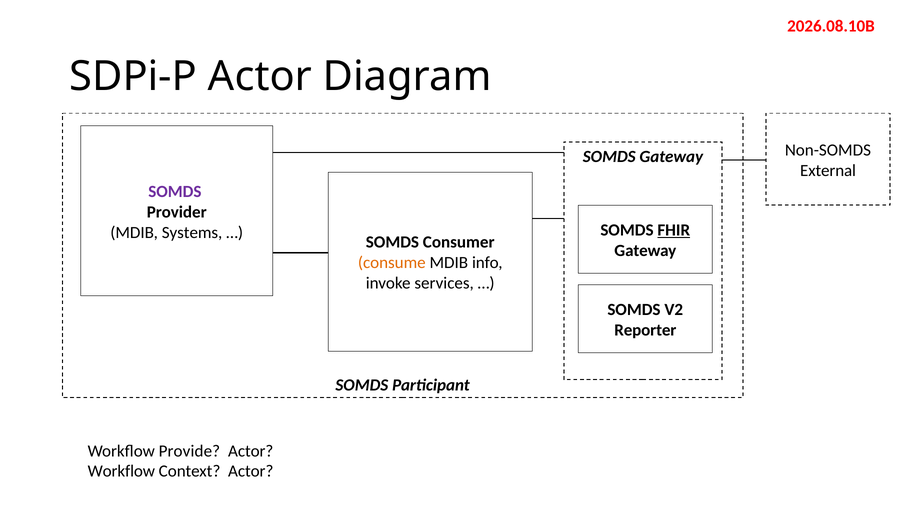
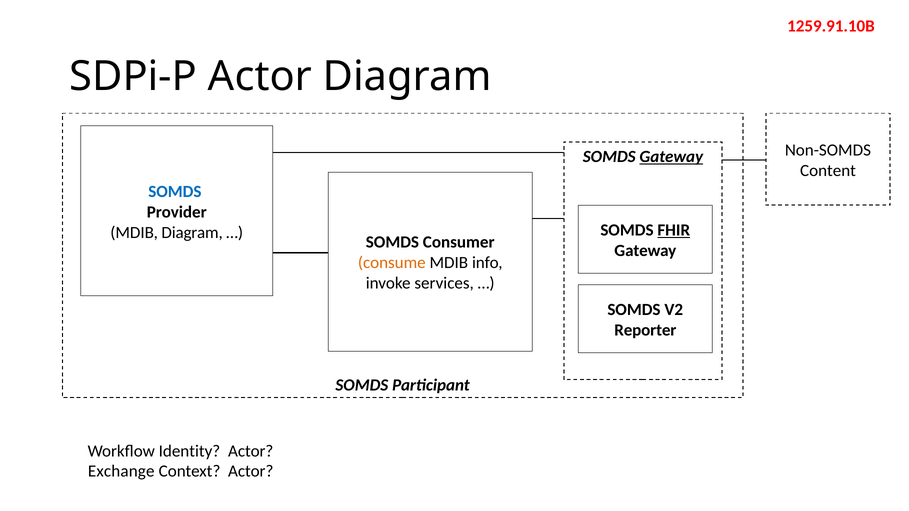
2026.08.10B: 2026.08.10B -> 1259.91.10B
Gateway at (671, 157) underline: none -> present
External: External -> Content
SOMDS at (175, 192) colour: purple -> blue
MDIB Systems: Systems -> Diagram
Provide: Provide -> Identity
Workflow at (121, 472): Workflow -> Exchange
